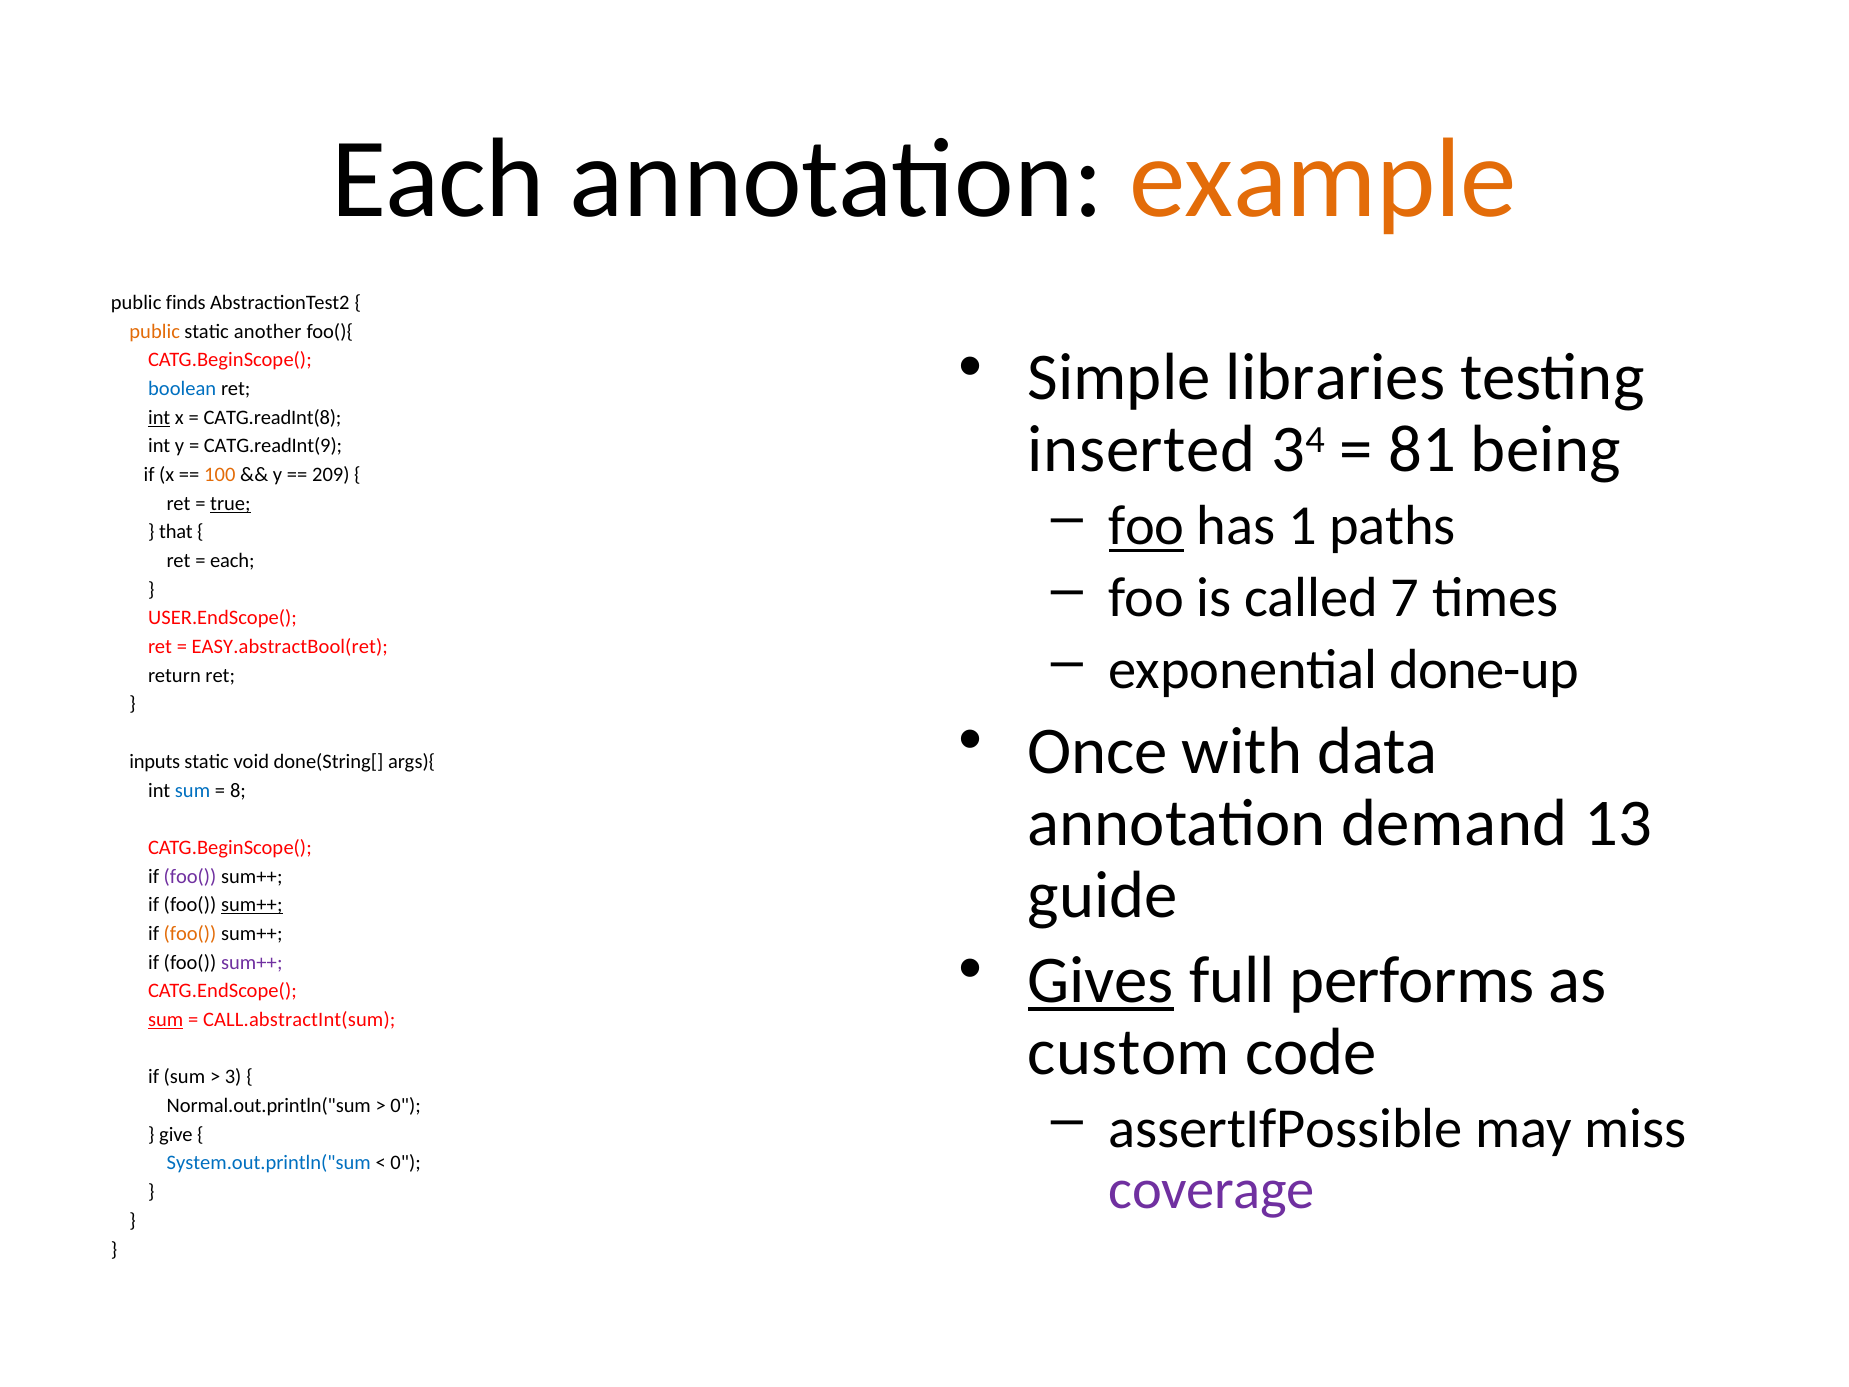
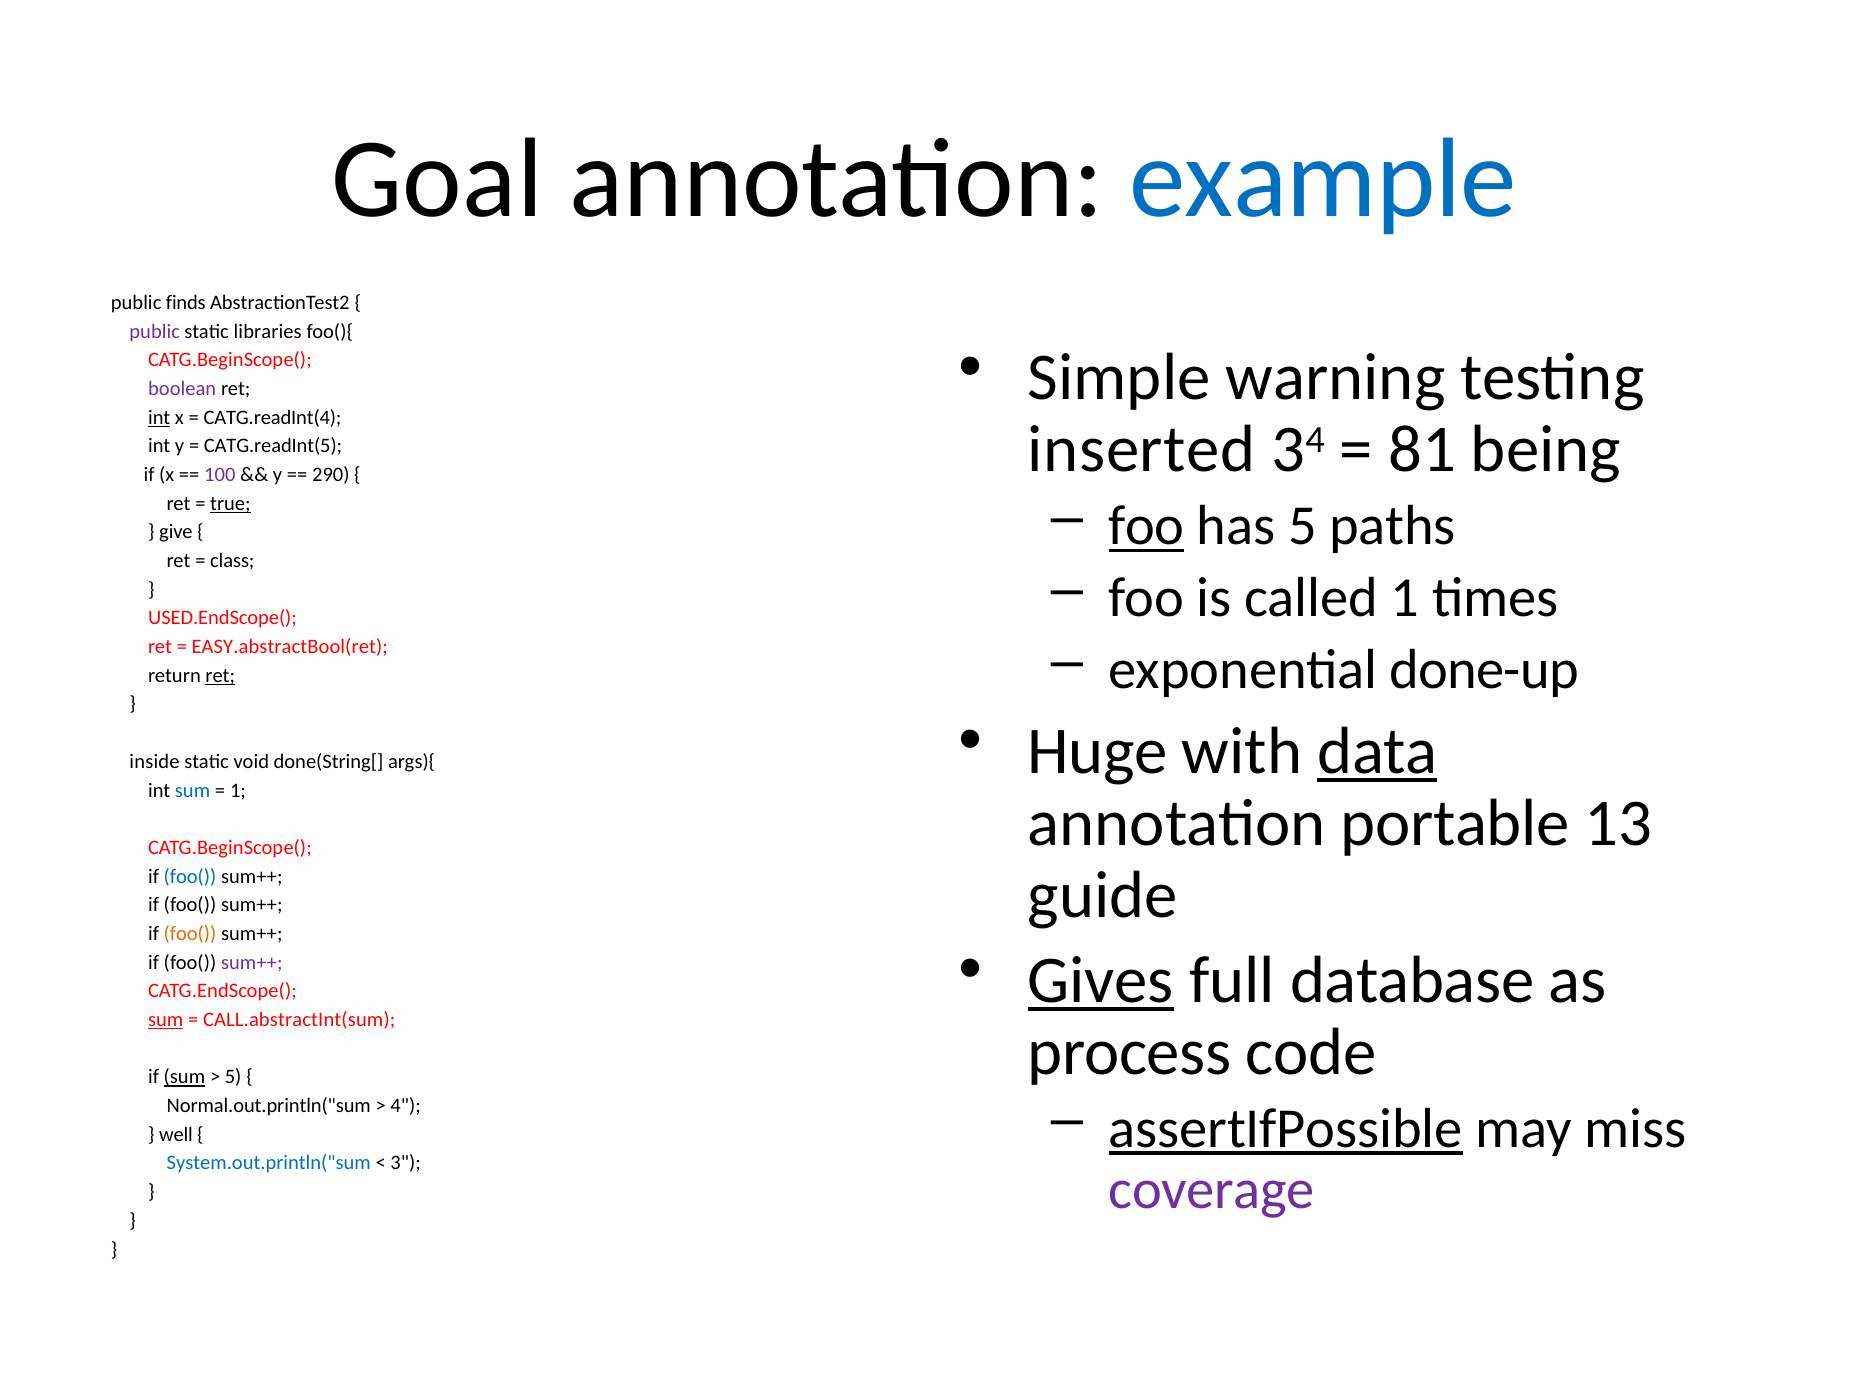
Each at (438, 179): Each -> Goal
example colour: orange -> blue
public at (155, 331) colour: orange -> purple
another: another -> libraries
libraries: libraries -> warning
boolean colour: blue -> purple
CATG.readInt(8: CATG.readInt(8 -> CATG.readInt(4
CATG.readInt(9: CATG.readInt(9 -> CATG.readInt(5
100 colour: orange -> purple
209: 209 -> 290
has 1: 1 -> 5
that: that -> give
each at (232, 561): each -> class
called 7: 7 -> 1
USER.EndScope(: USER.EndScope( -> USED.EndScope(
ret at (220, 675) underline: none -> present
Once: Once -> Huge
data underline: none -> present
inputs: inputs -> inside
8 at (238, 790): 8 -> 1
demand: demand -> portable
foo( at (190, 876) colour: purple -> blue
sum++ at (252, 905) underline: present -> none
performs: performs -> database
custom: custom -> process
sum at (184, 1077) underline: none -> present
3 at (233, 1077): 3 -> 5
assertIfPossible underline: none -> present
0 at (406, 1106): 0 -> 4
give: give -> well
0 at (406, 1163): 0 -> 3
